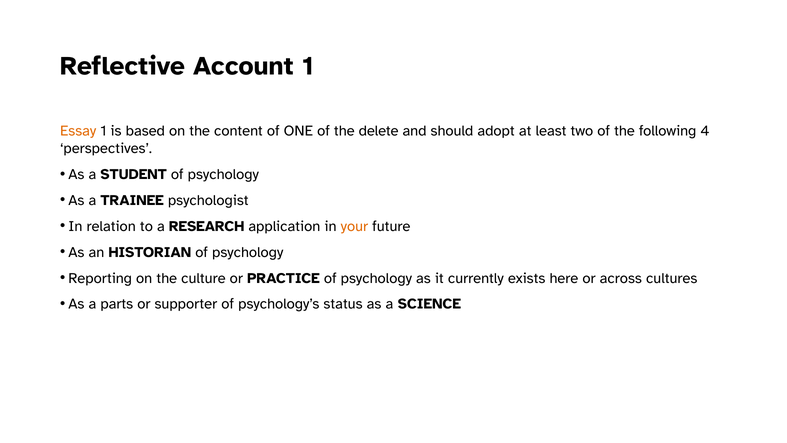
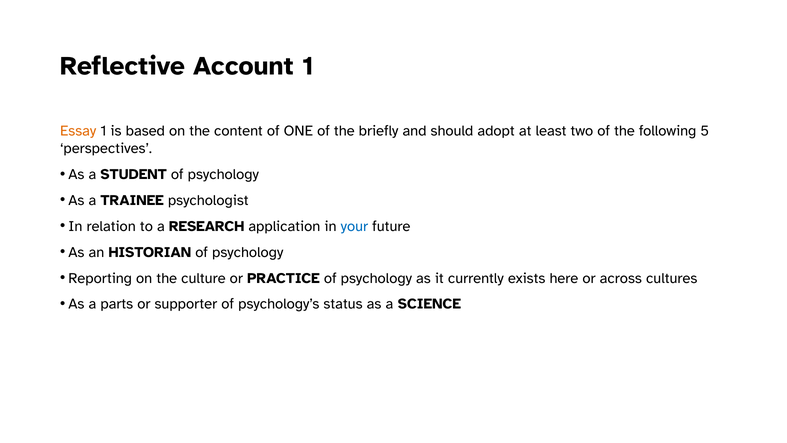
delete: delete -> briefly
4: 4 -> 5
your colour: orange -> blue
